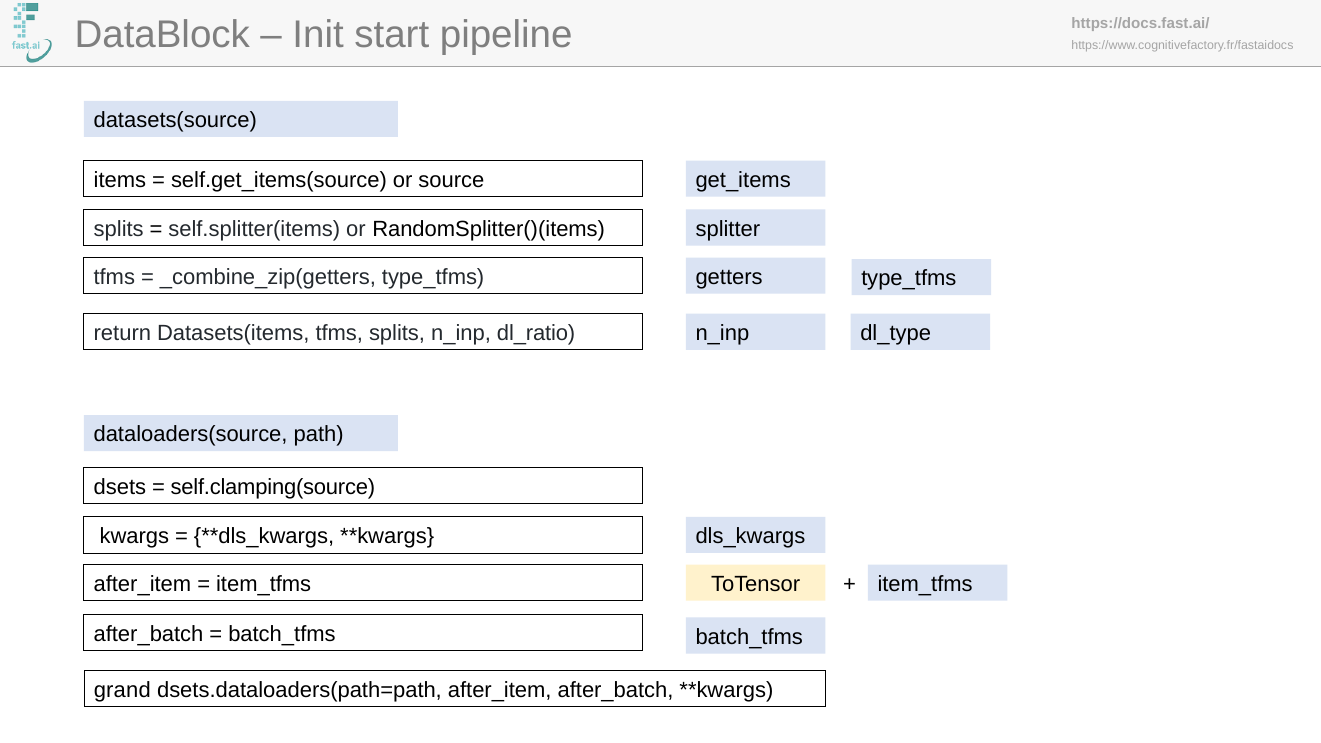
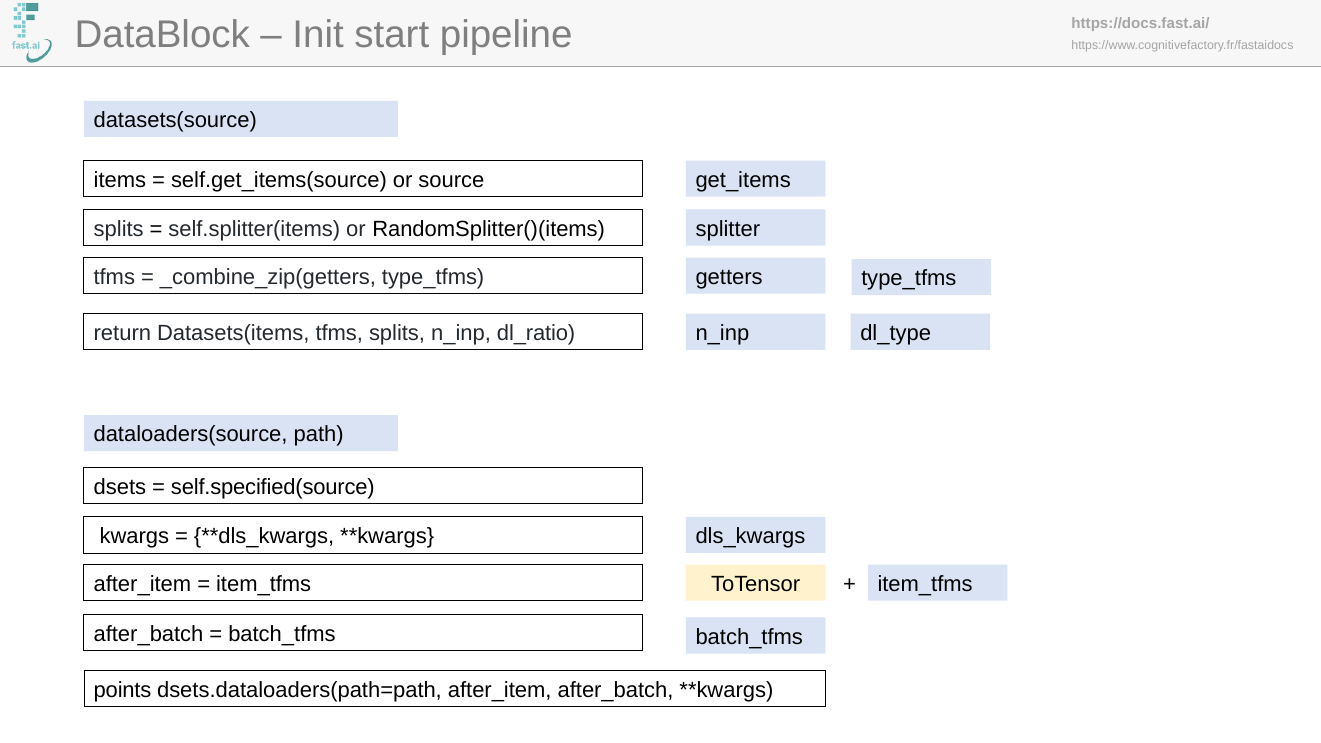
self.clamping(source: self.clamping(source -> self.specified(source
grand: grand -> points
